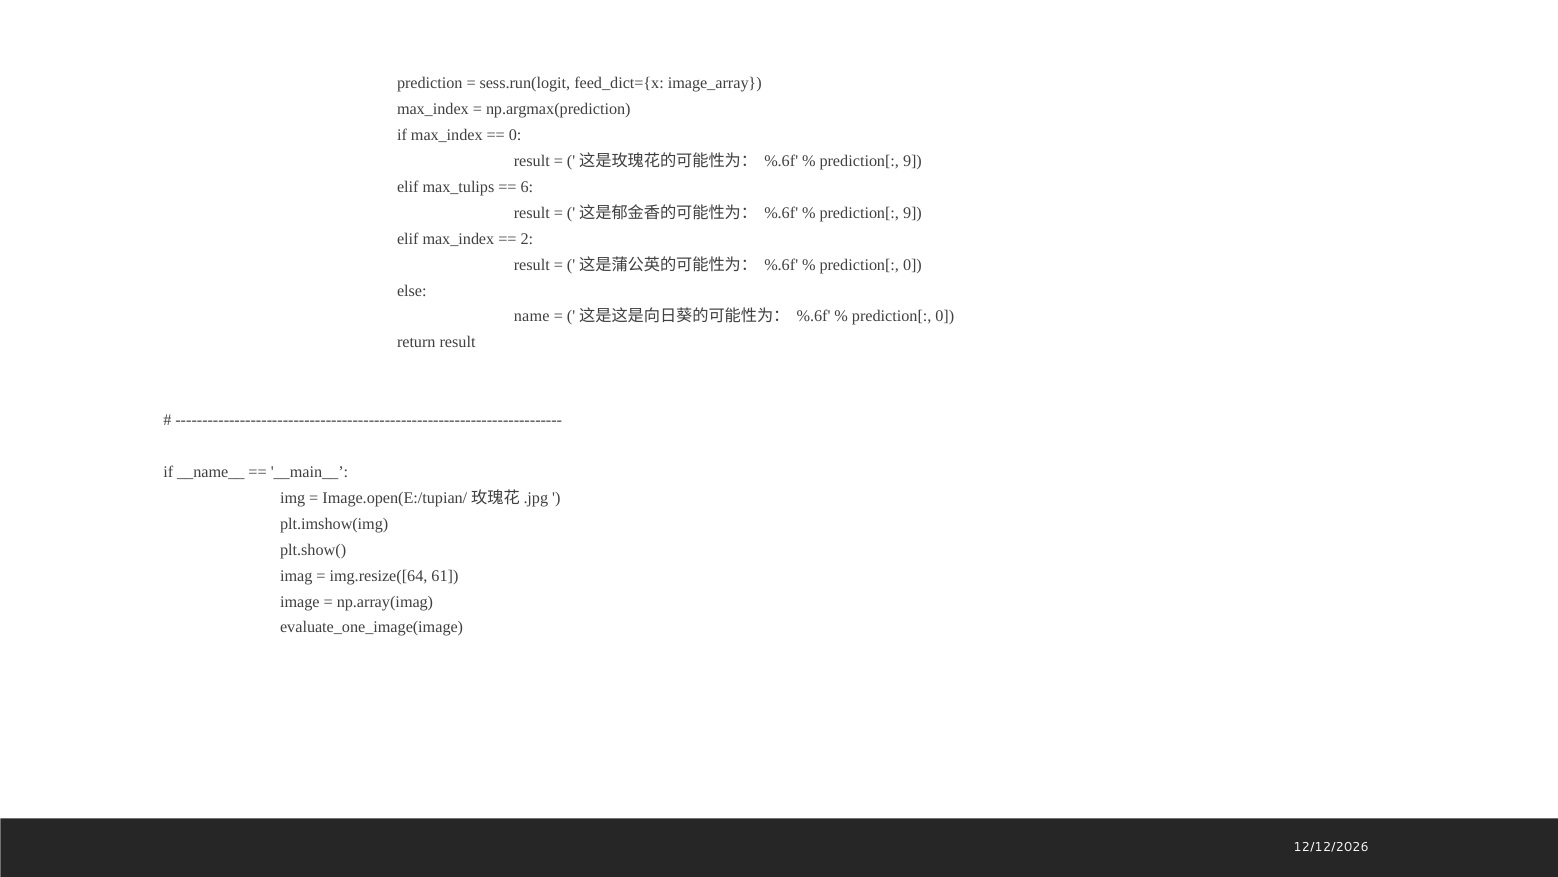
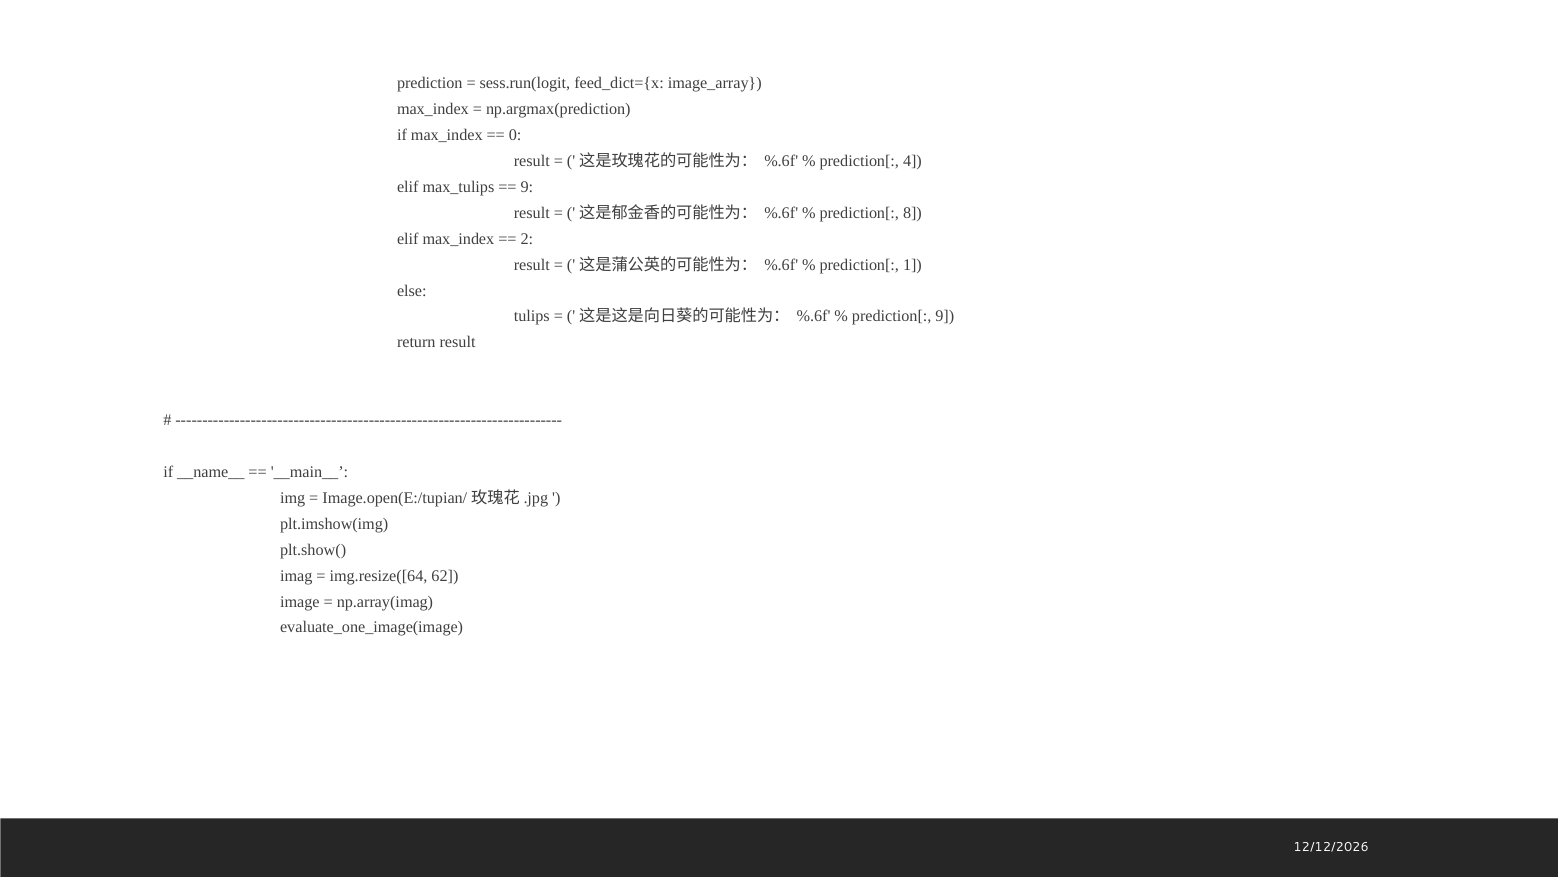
9 at (912, 161): 9 -> 4
6 at (527, 187): 6 -> 9
9 at (912, 213): 9 -> 8
0 at (912, 265): 0 -> 1
name: name -> tulips
0 at (945, 316): 0 -> 9
61: 61 -> 62
